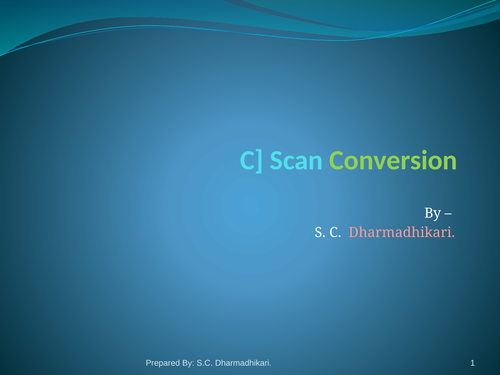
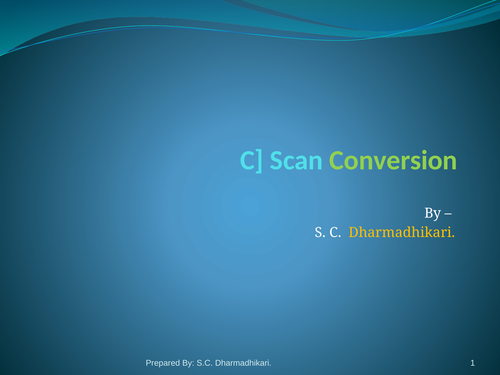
Dharmadhikari at (402, 233) colour: pink -> yellow
